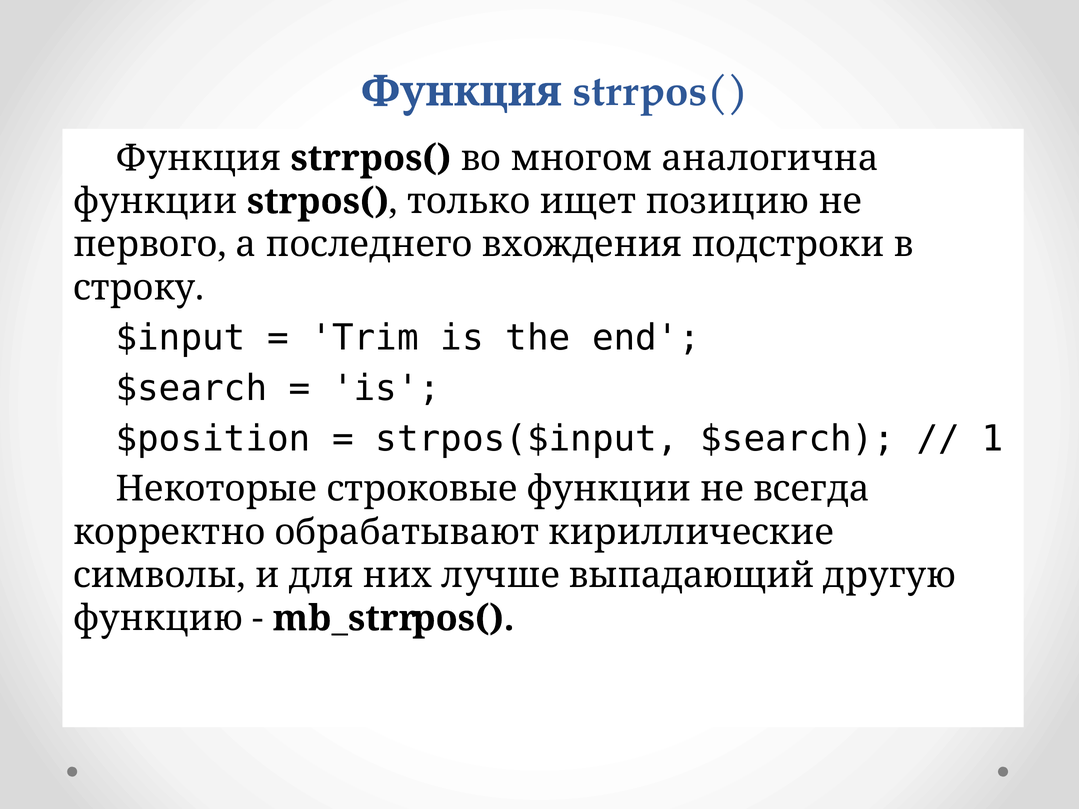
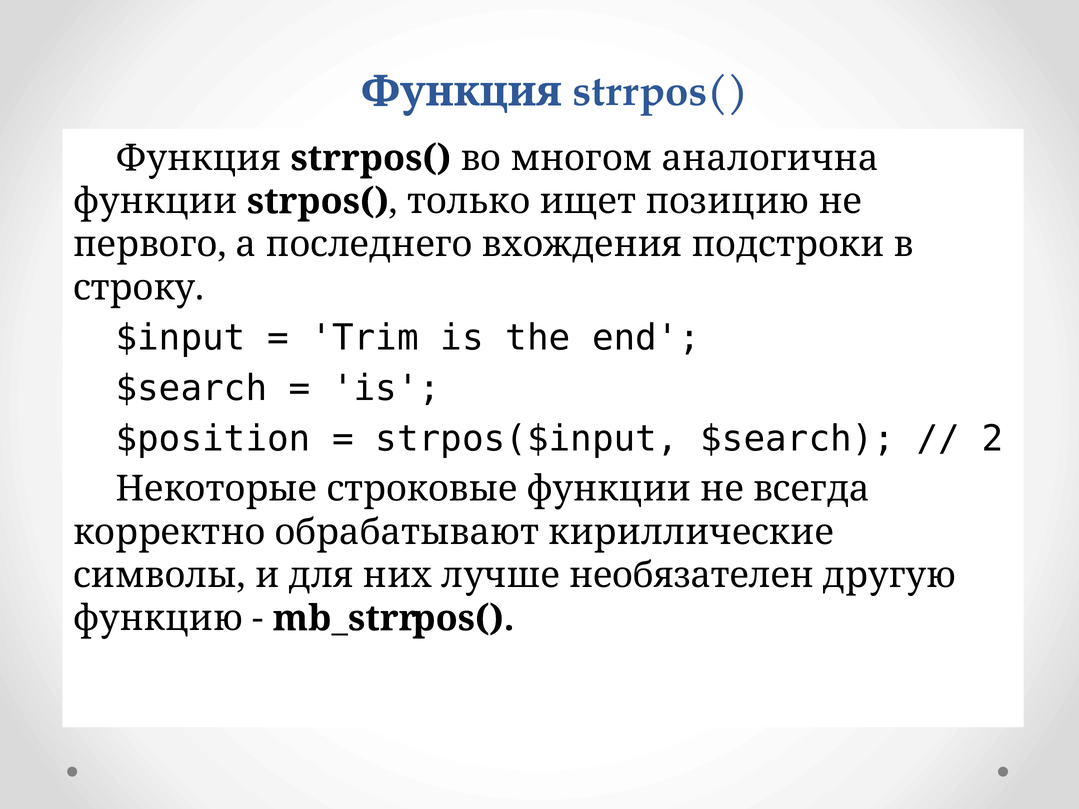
1: 1 -> 2
выпадающий: выпадающий -> необязателен
